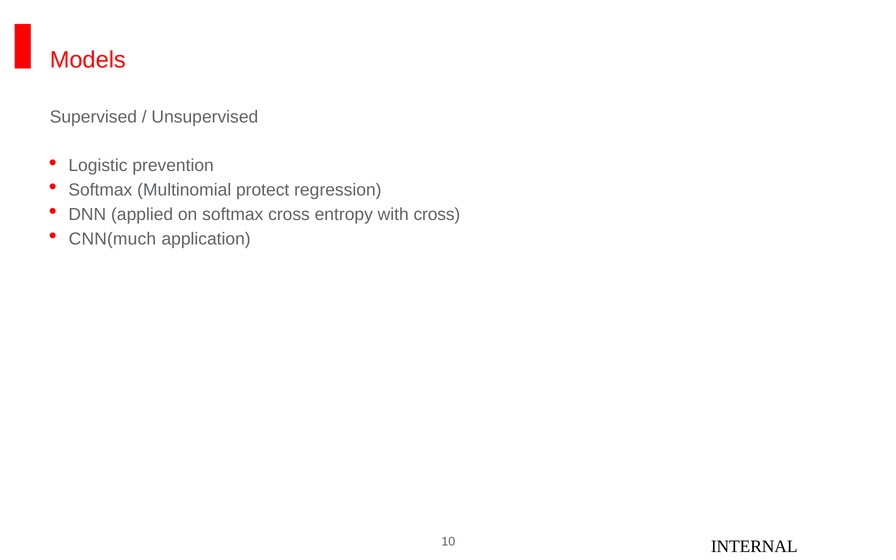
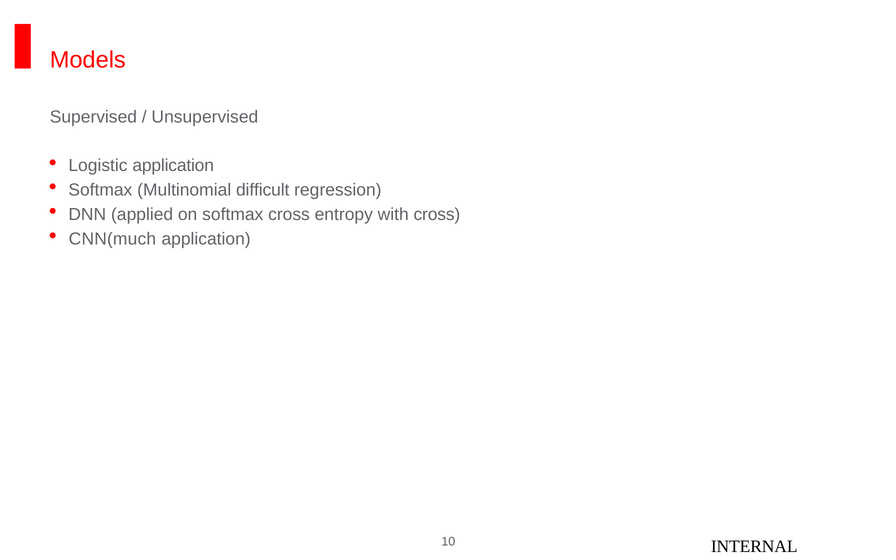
Logistic prevention: prevention -> application
protect: protect -> difficult
